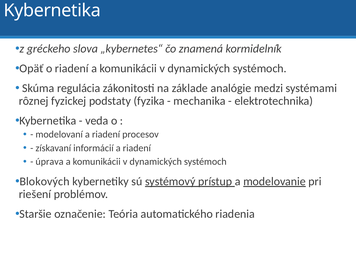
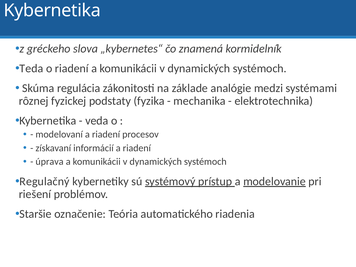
Opäť: Opäť -> Teda
Blokových: Blokových -> Regulačný
